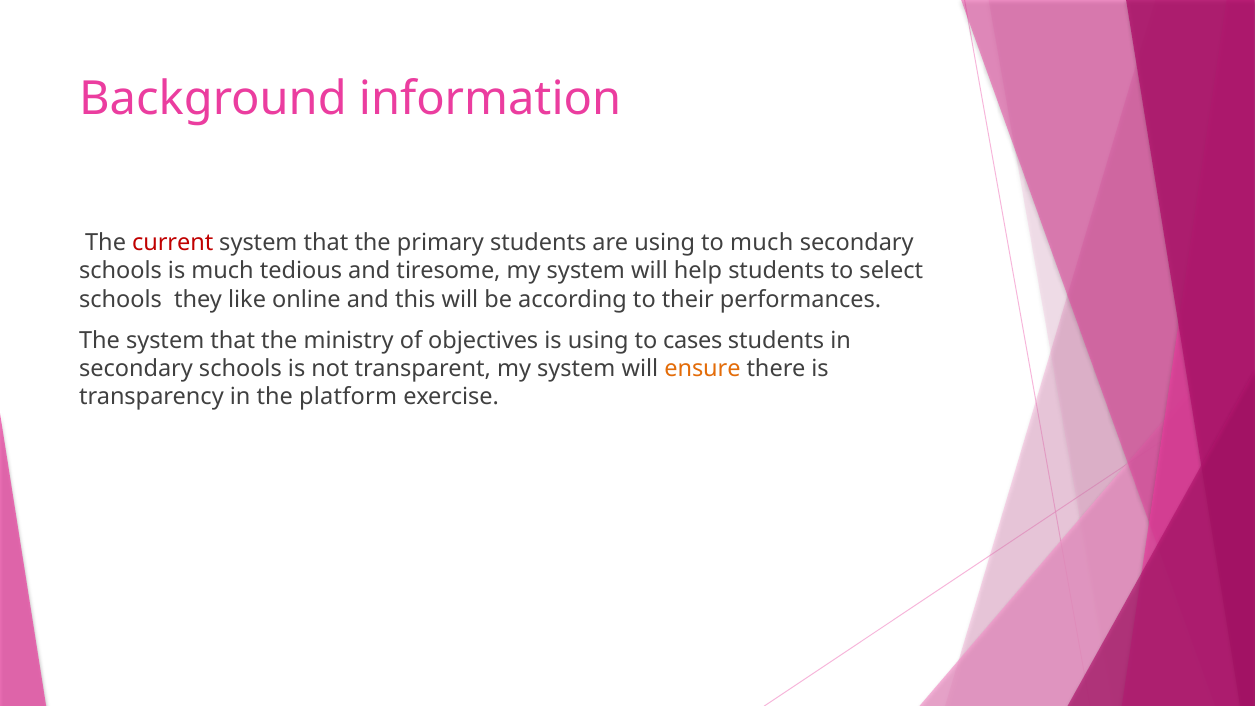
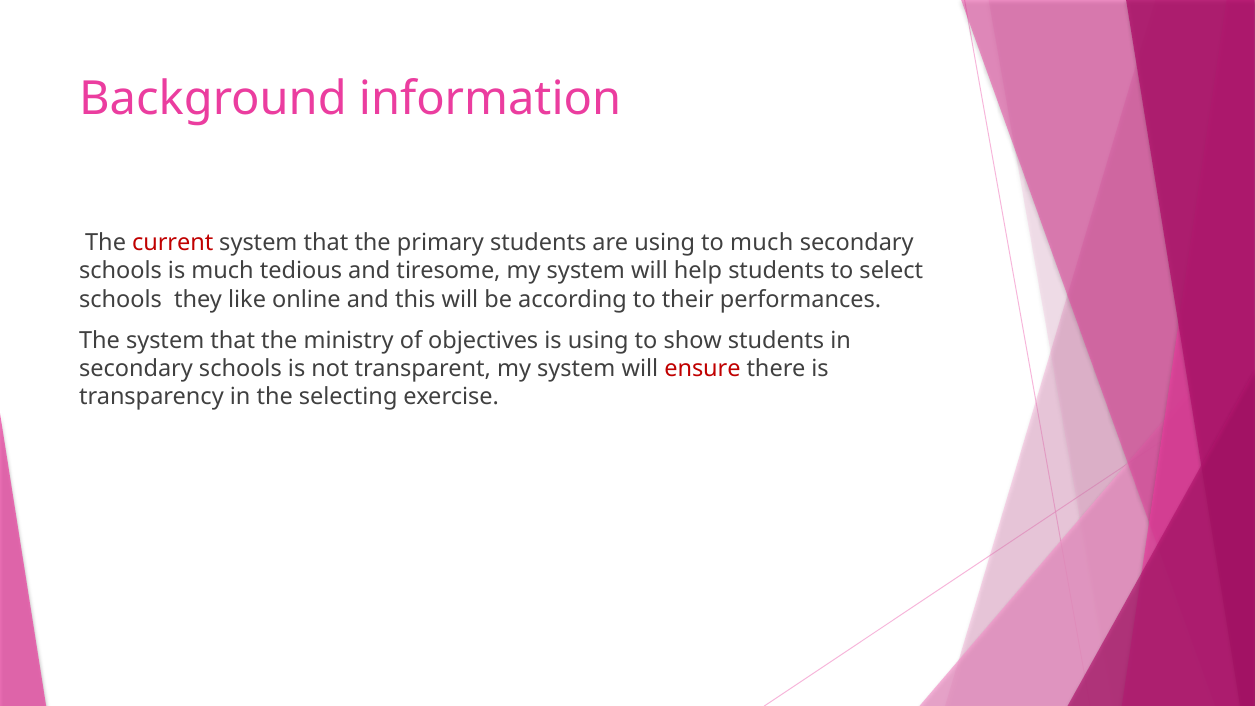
cases: cases -> show
ensure colour: orange -> red
platform: platform -> selecting
